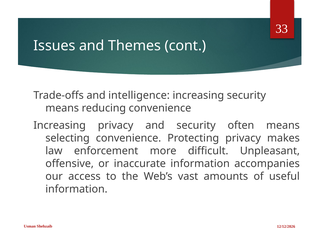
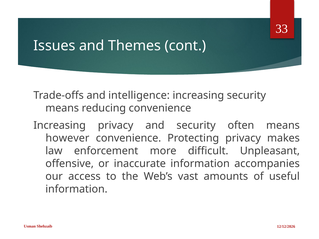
selecting: selecting -> however
